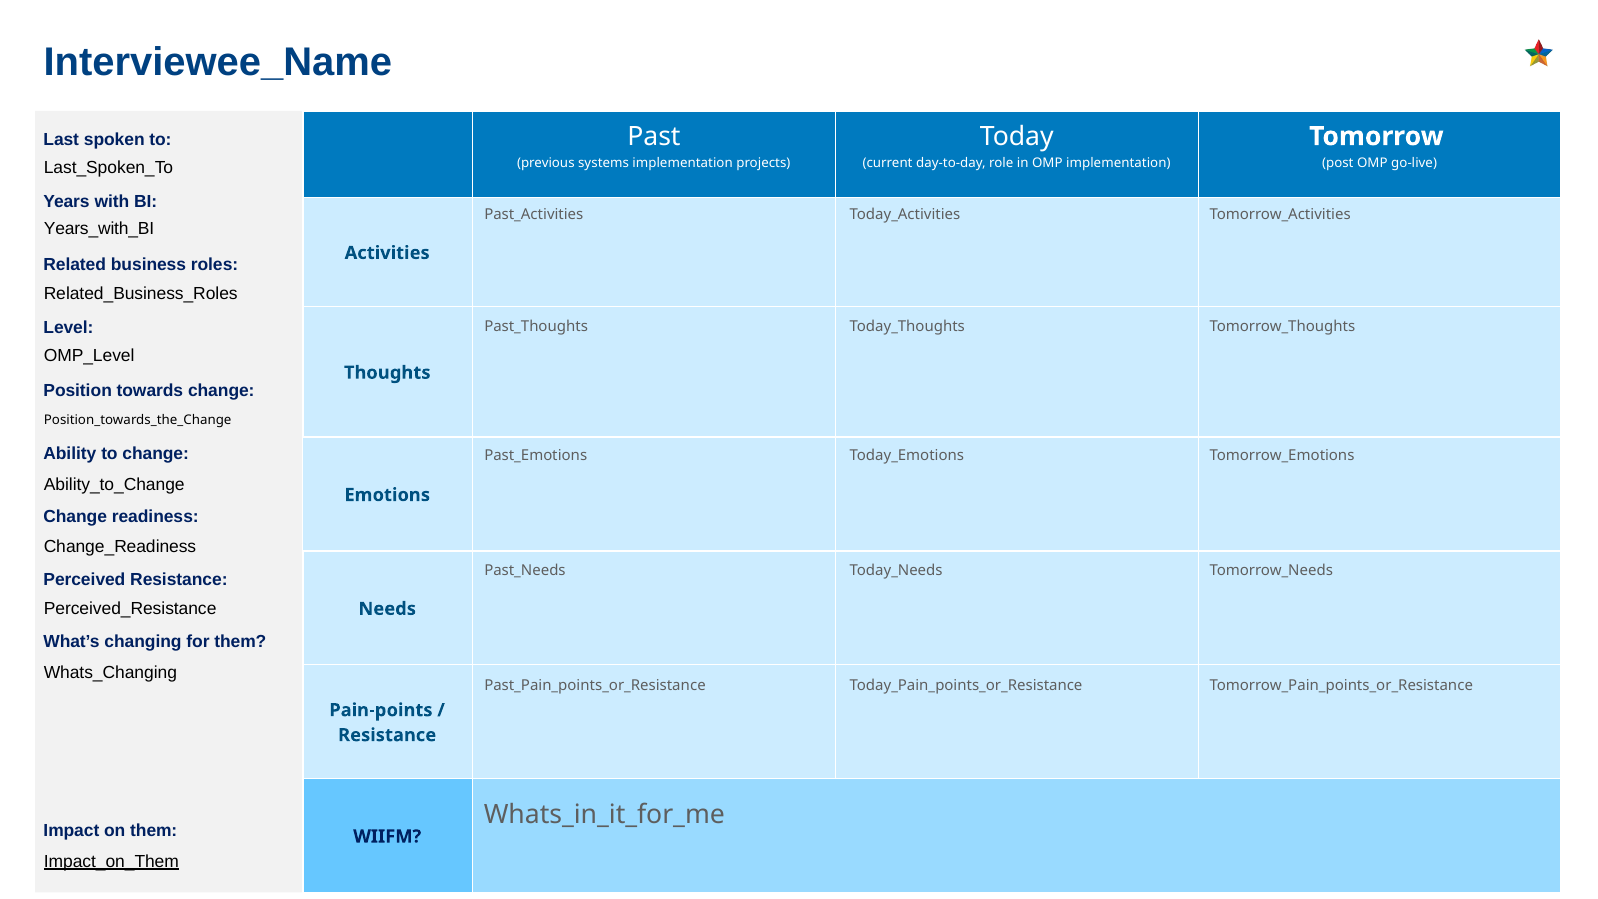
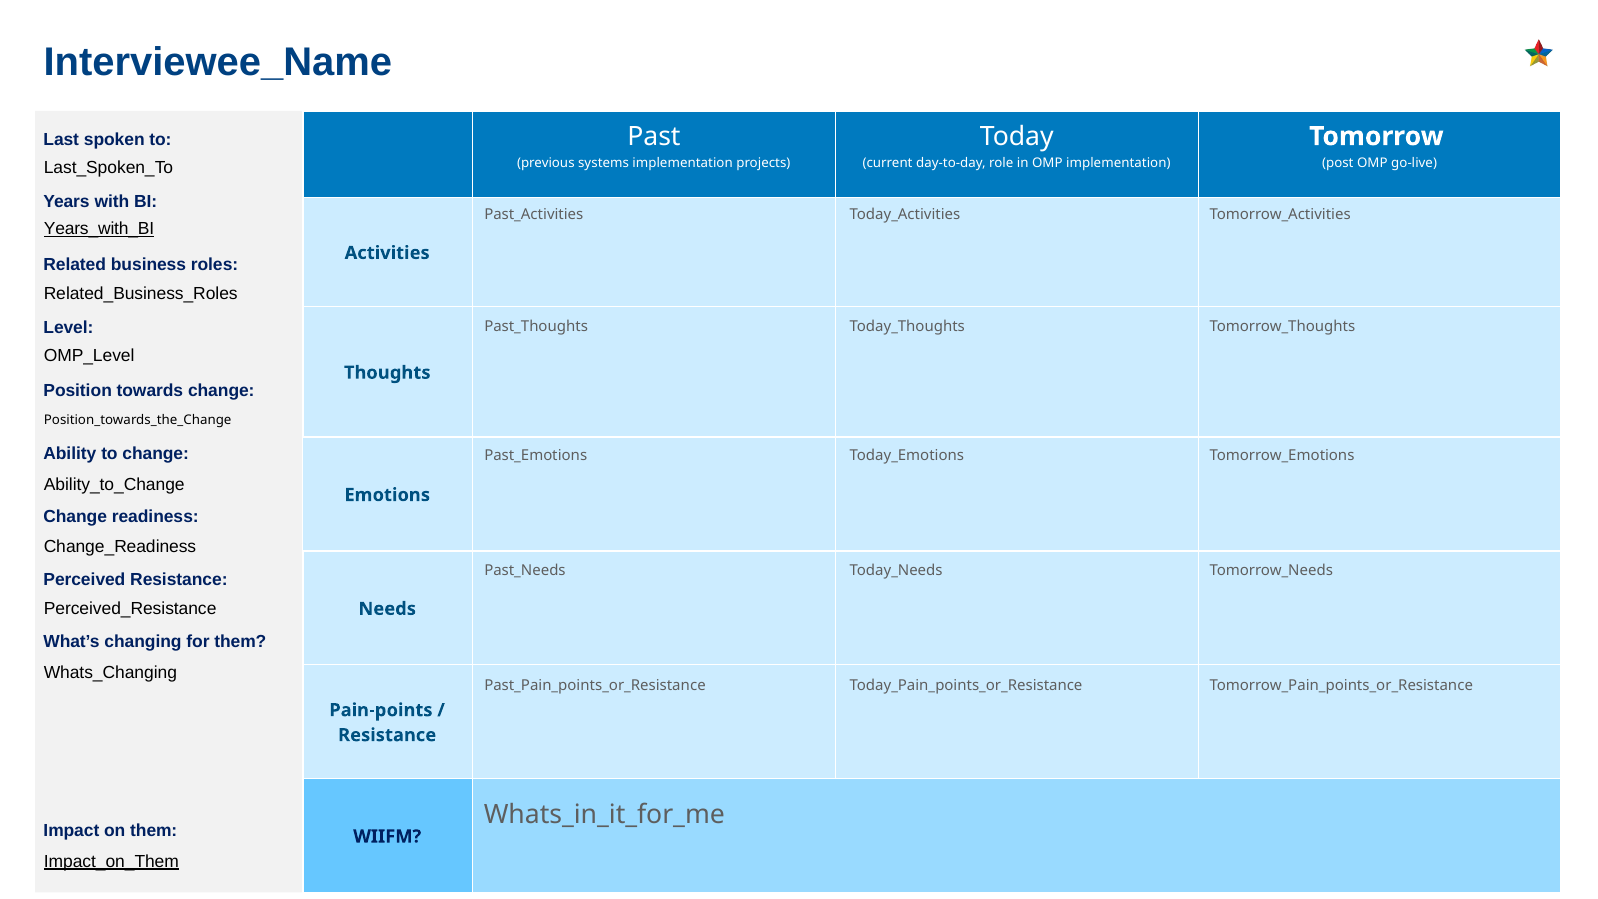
Years_with_BI underline: none -> present
